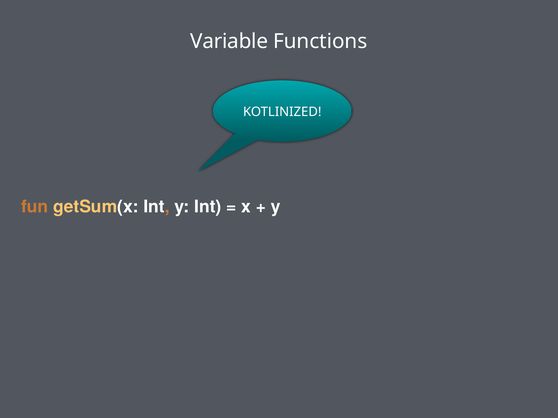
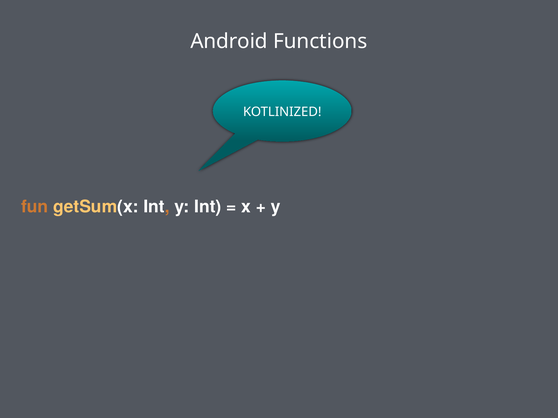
Variable: Variable -> Android
